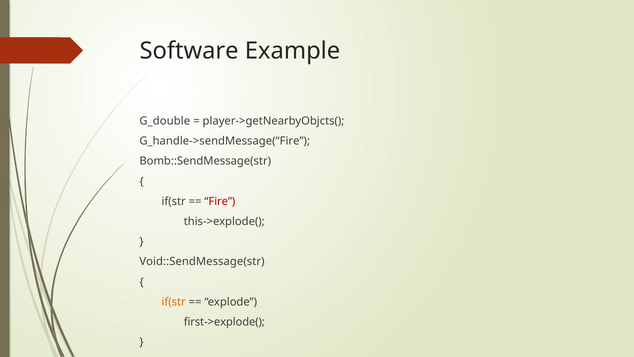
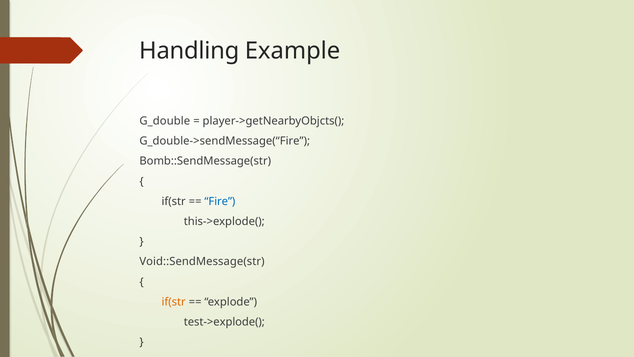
Software: Software -> Handling
G_handle->sendMessage(“Fire: G_handle->sendMessage(“Fire -> G_double->sendMessage(“Fire
Fire colour: red -> blue
first->explode(: first->explode( -> test->explode(
